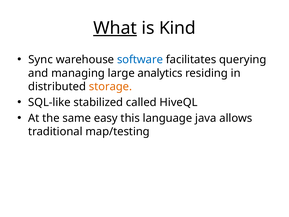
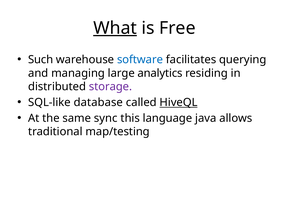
Kind: Kind -> Free
Sync: Sync -> Such
storage colour: orange -> purple
stabilized: stabilized -> database
HiveQL underline: none -> present
easy: easy -> sync
